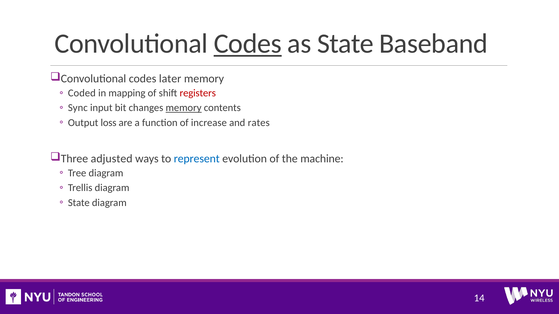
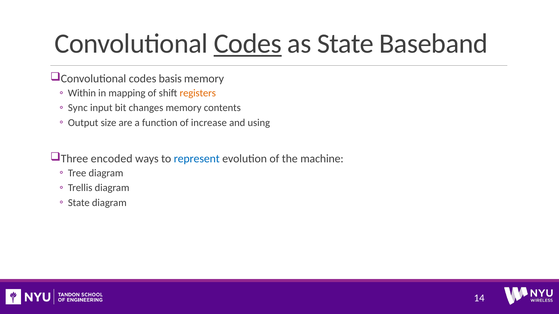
later: later -> basis
Coded: Coded -> Within
registers colour: red -> orange
memory at (184, 108) underline: present -> none
loss: loss -> size
rates: rates -> using
adjusted: adjusted -> encoded
